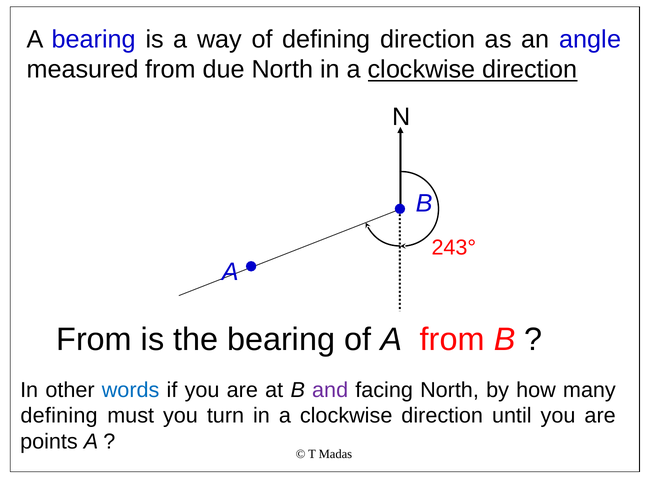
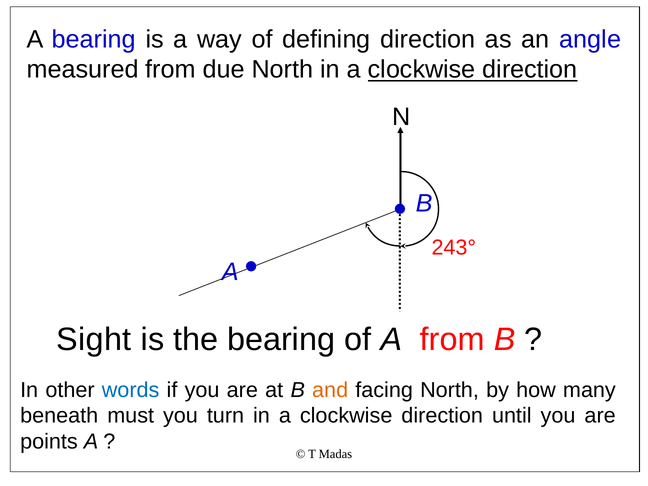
From at (94, 340): From -> Sight
and colour: purple -> orange
defining at (59, 416): defining -> beneath
